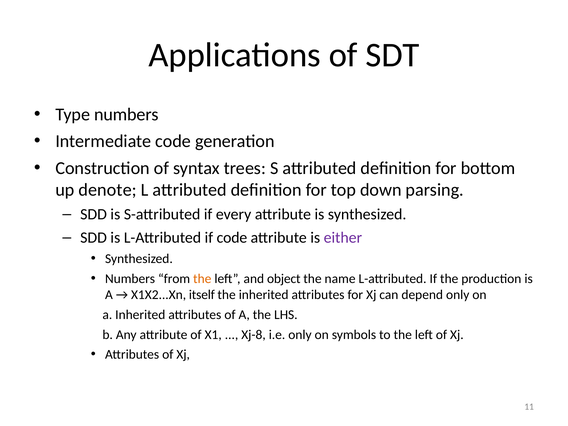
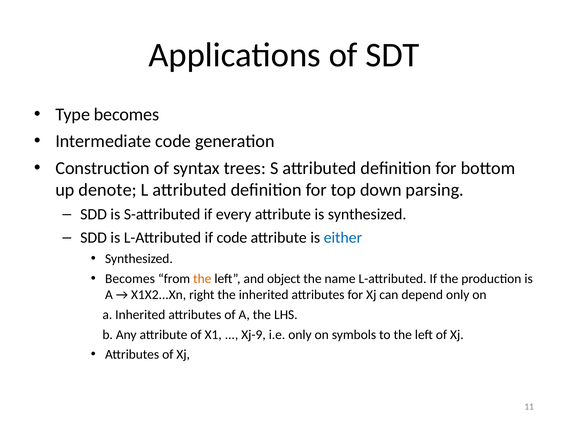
Type numbers: numbers -> becomes
either colour: purple -> blue
Numbers at (130, 279): Numbers -> Becomes
itself: itself -> right
Xj-8: Xj-8 -> Xj-9
